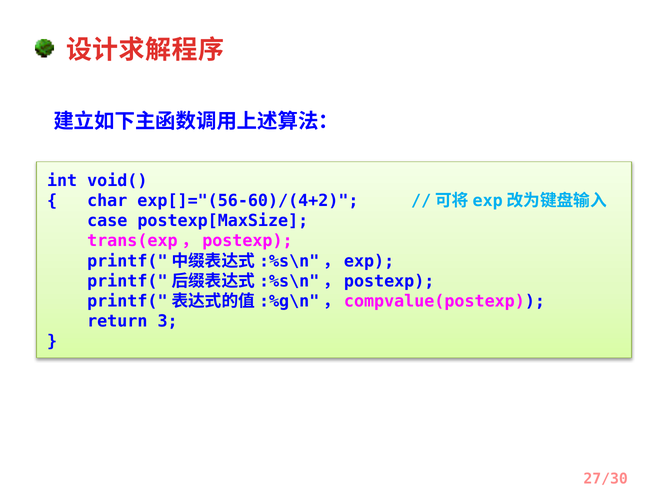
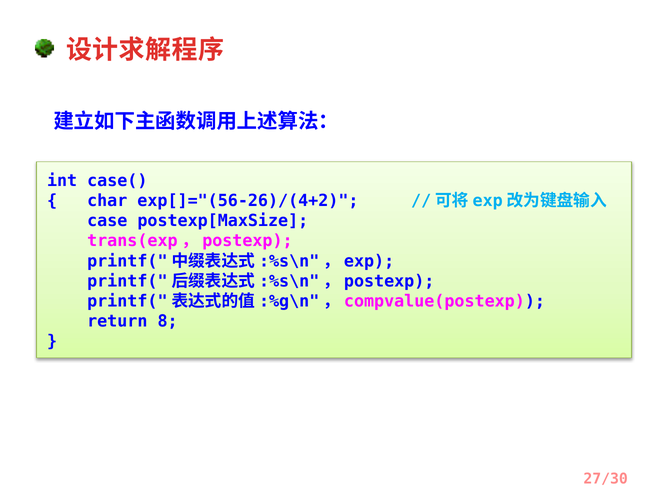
void(: void( -> case(
exp[]="(56-60)/(4+2: exp[]="(56-60)/(4+2 -> exp[]="(56-26)/(4+2
3: 3 -> 8
